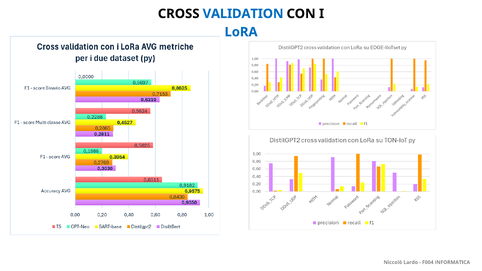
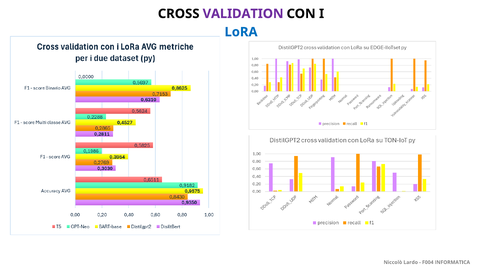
VALIDATION colour: blue -> purple
